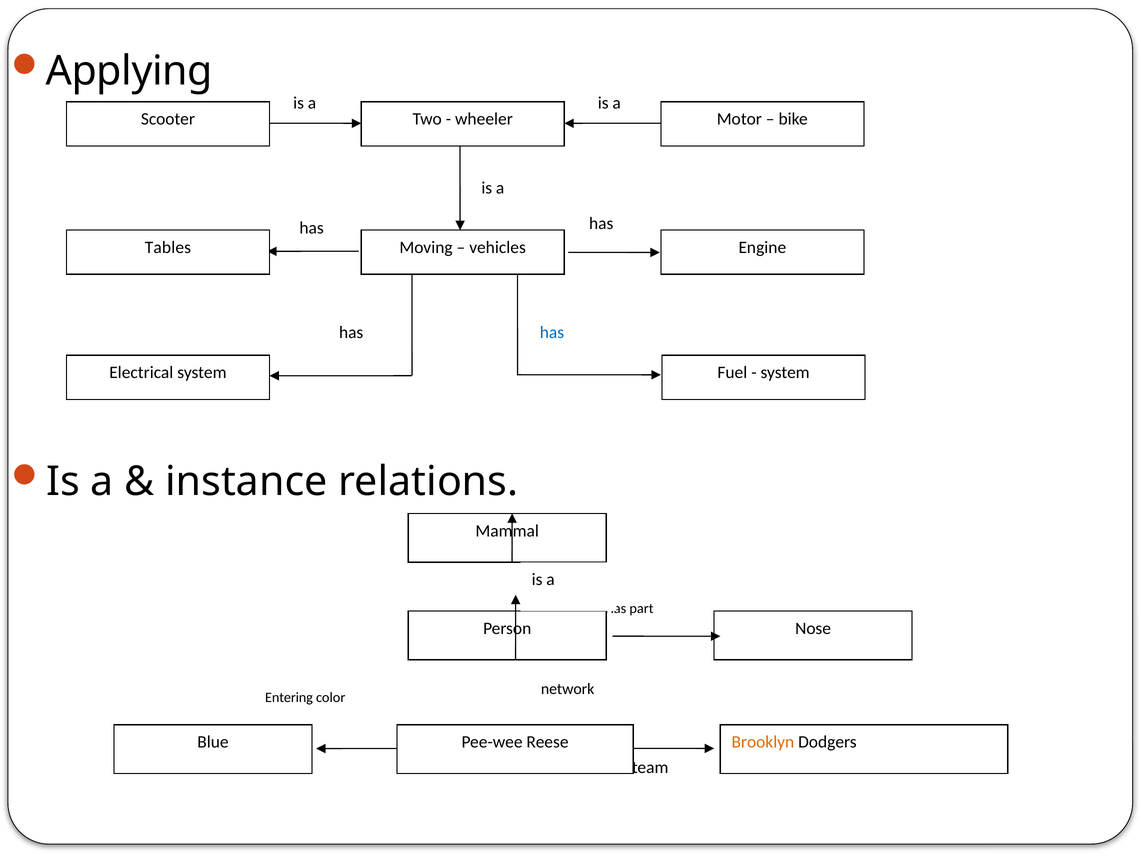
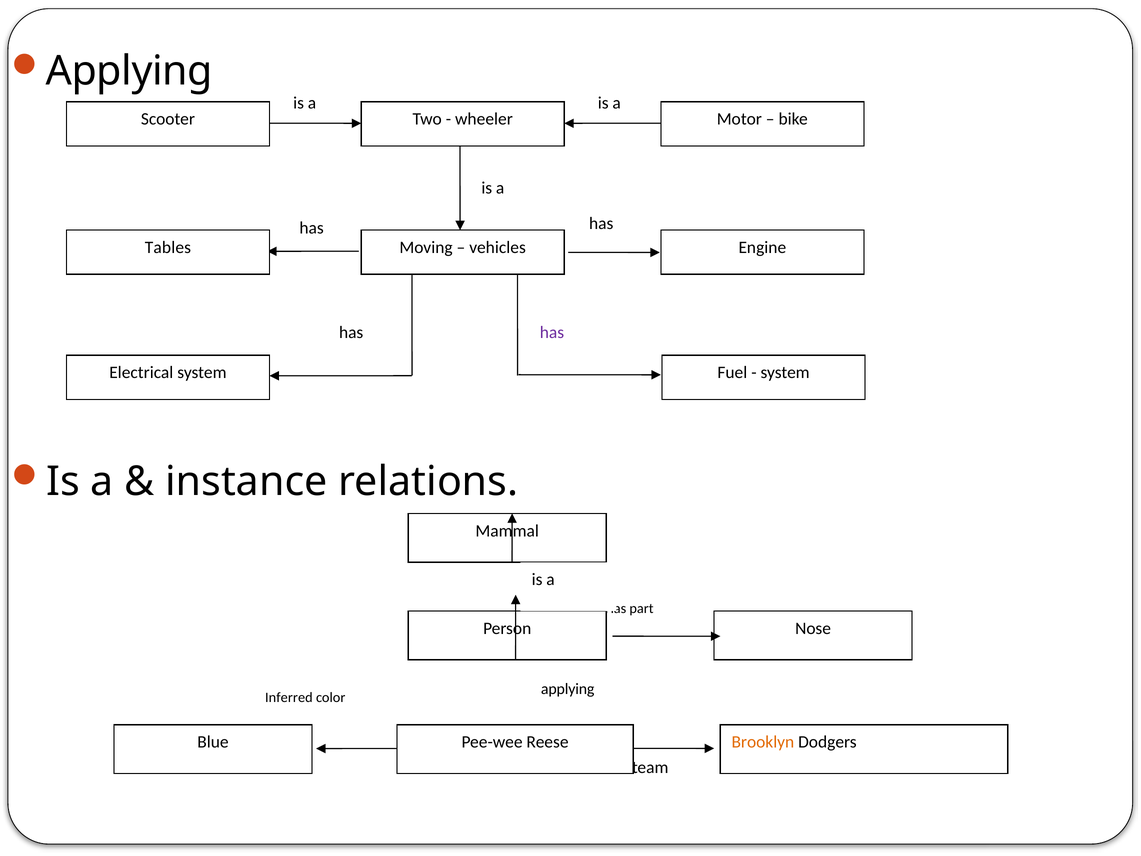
has at (552, 332) colour: blue -> purple
network at (568, 689): network -> applying
Entering: Entering -> Inferred
